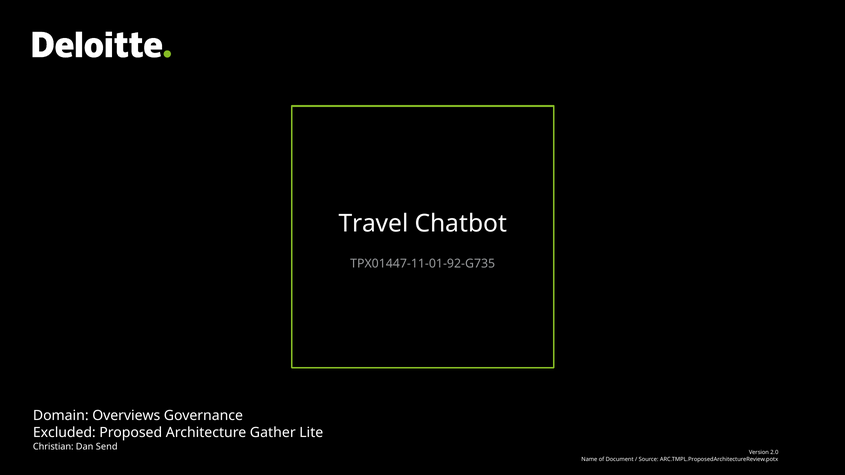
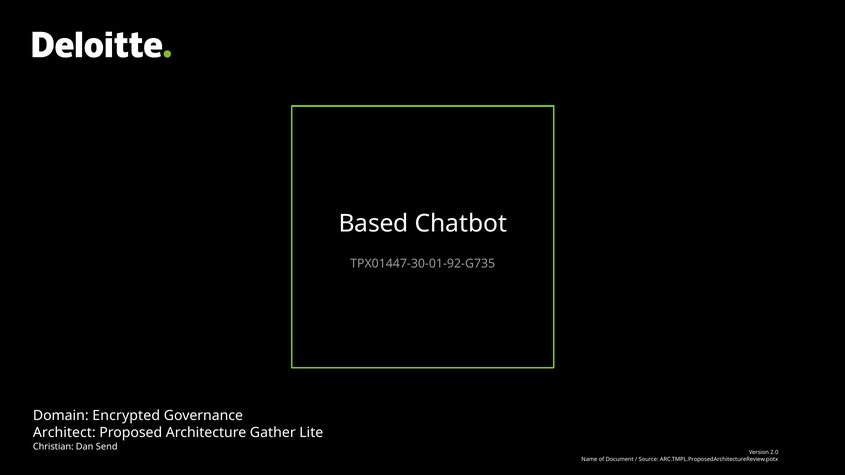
Travel: Travel -> Based
TPX01447-11-01-92-G735: TPX01447-11-01-92-G735 -> TPX01447-30-01-92-G735
Overviews: Overviews -> Encrypted
Excluded: Excluded -> Architect
